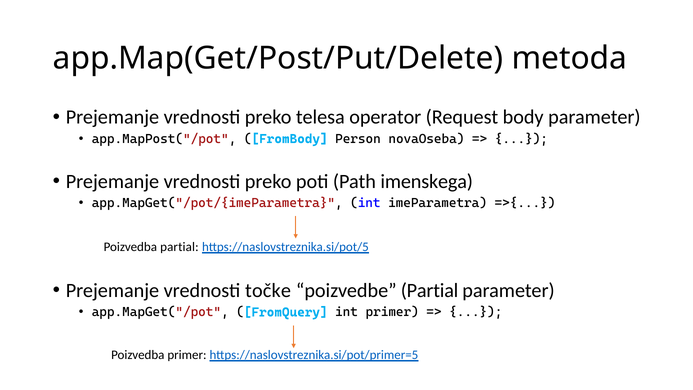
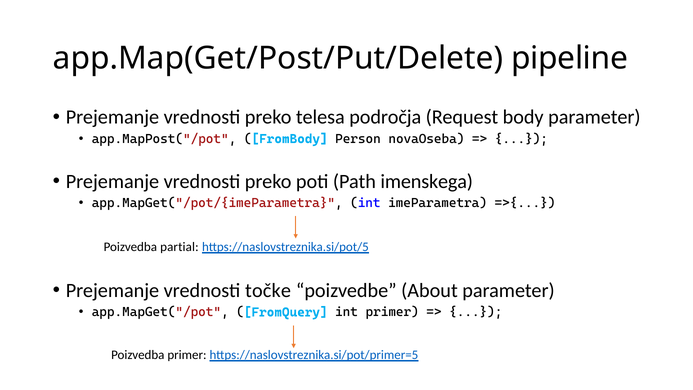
metoda: metoda -> pipeline
operator: operator -> področja
poizvedbe Partial: Partial -> About
